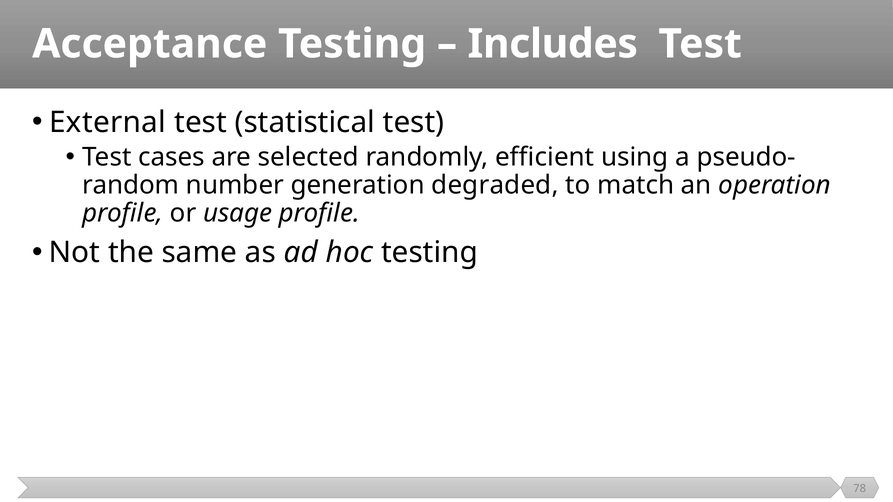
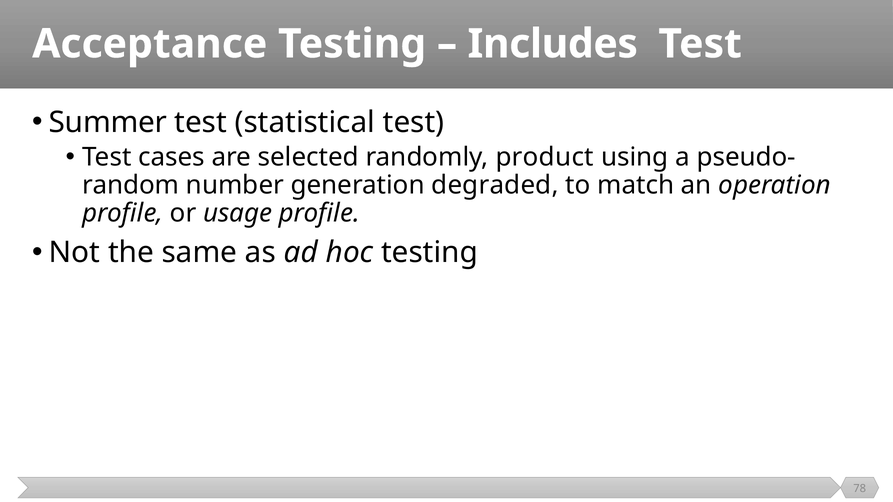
External: External -> Summer
efficient: efficient -> product
